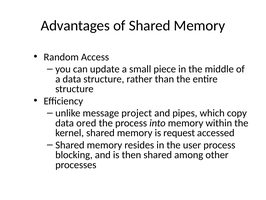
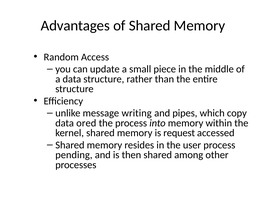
project: project -> writing
blocking: blocking -> pending
